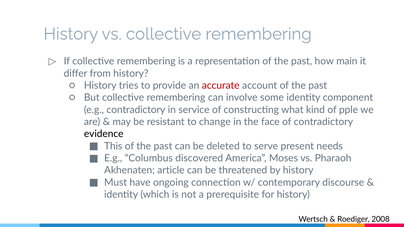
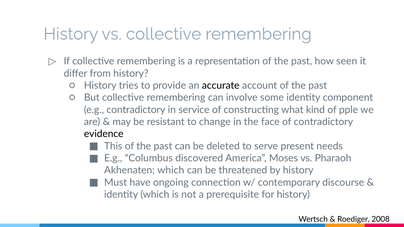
main: main -> seen
accurate colour: red -> black
Akhenaten article: article -> which
